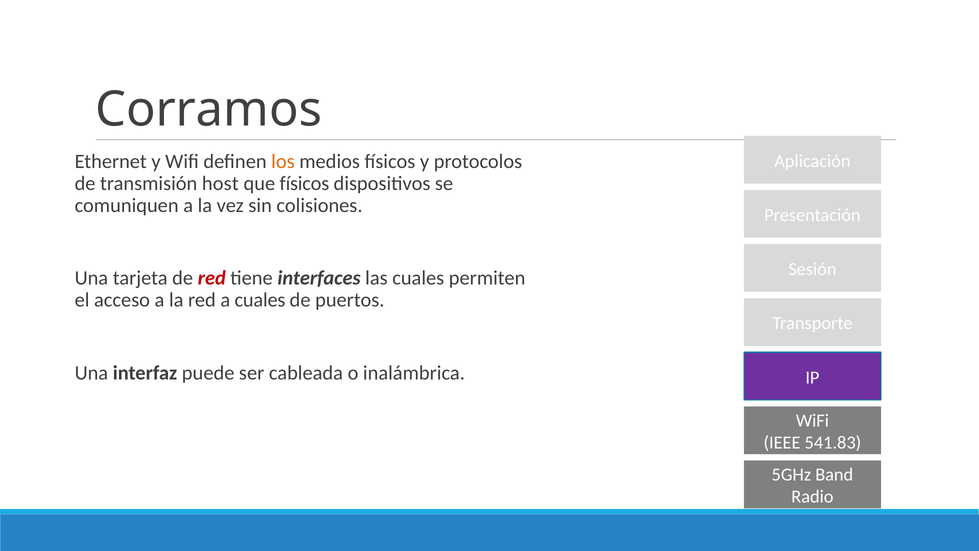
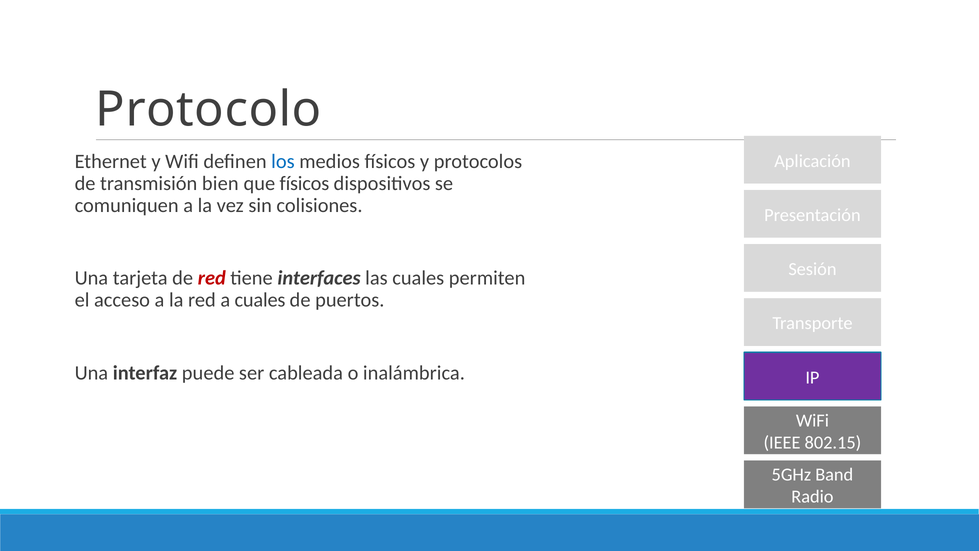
Corramos: Corramos -> Protocolo
los colour: orange -> blue
host: host -> bien
541.83: 541.83 -> 802.15
